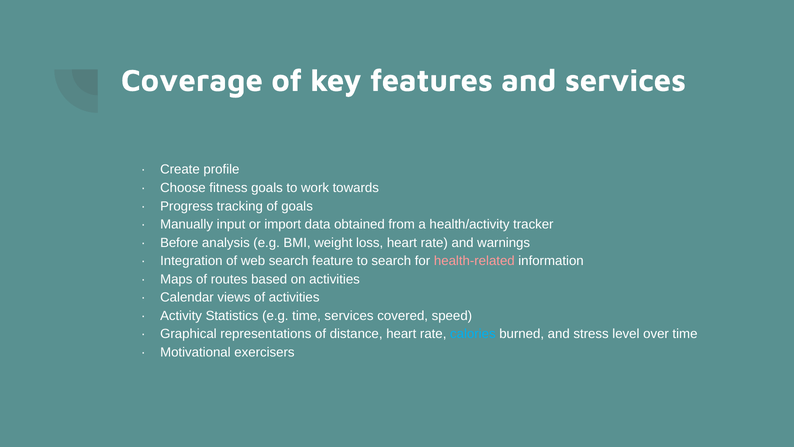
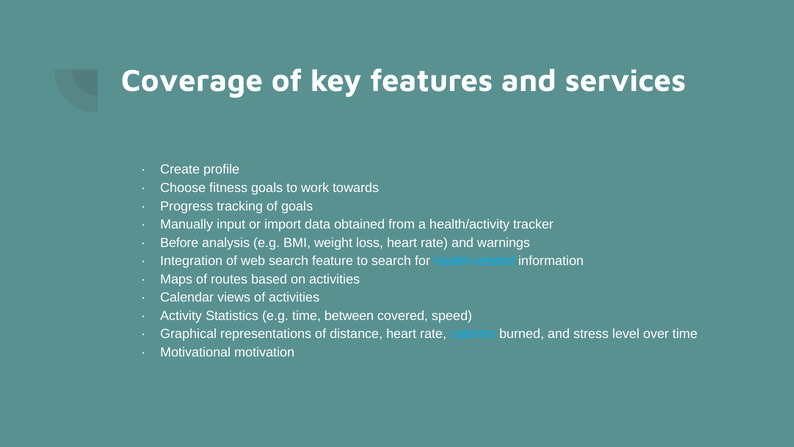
health-related colour: pink -> light blue
time services: services -> between
exercisers: exercisers -> motivation
